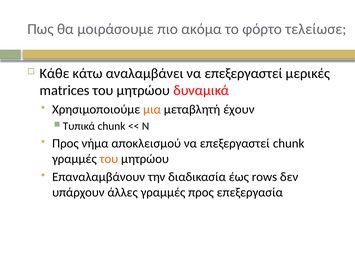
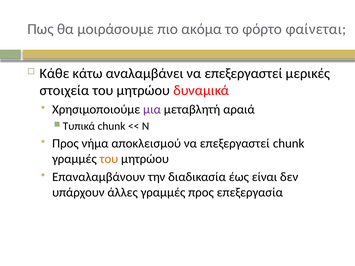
τελείωσε: τελείωσε -> φαίνεται
matrices: matrices -> στοιχεία
μια colour: orange -> purple
έχουν: έχουν -> αραιά
rows: rows -> είναι
